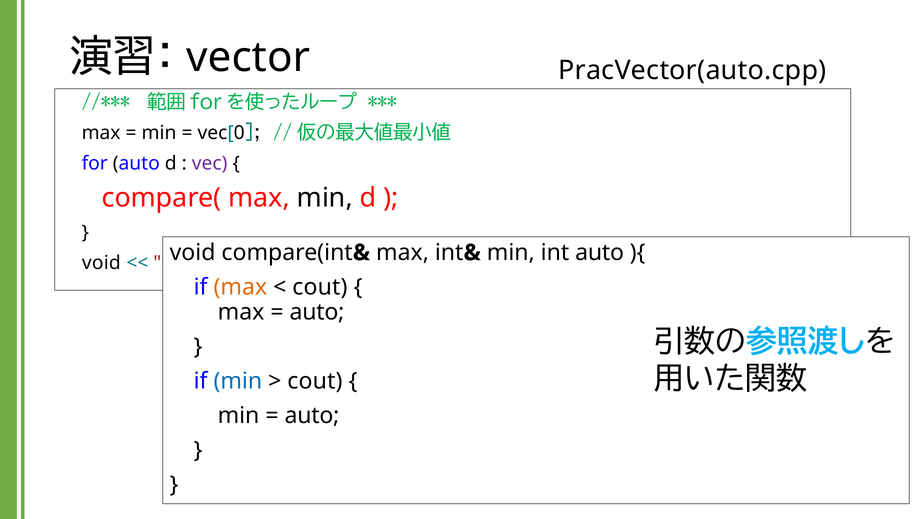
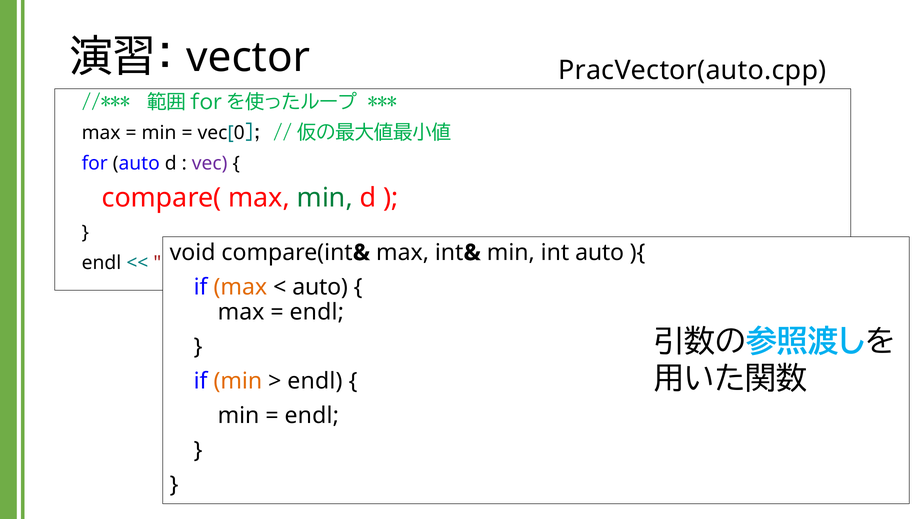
min at (325, 198) colour: black -> green
void at (101, 263): void -> endl
cout at (320, 287): cout -> auto
auto at (317, 312): auto -> endl
min at (238, 381) colour: blue -> orange
cout at (315, 381): cout -> endl
auto at (312, 416): auto -> endl
